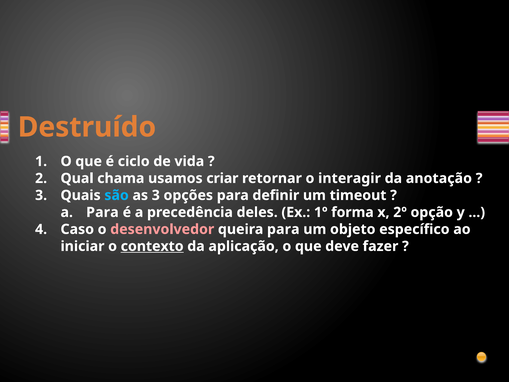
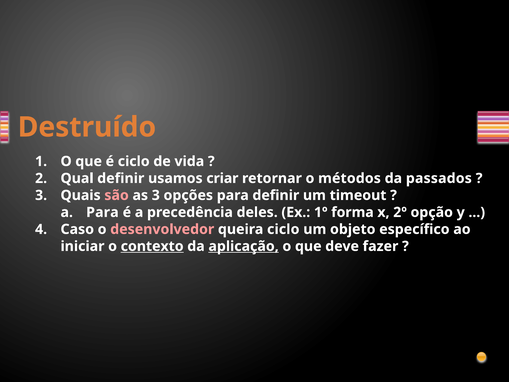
Qual chama: chama -> definir
interagir: interagir -> métodos
anotação: anotação -> passados
são colour: light blue -> pink
queira para: para -> ciclo
aplicação underline: none -> present
